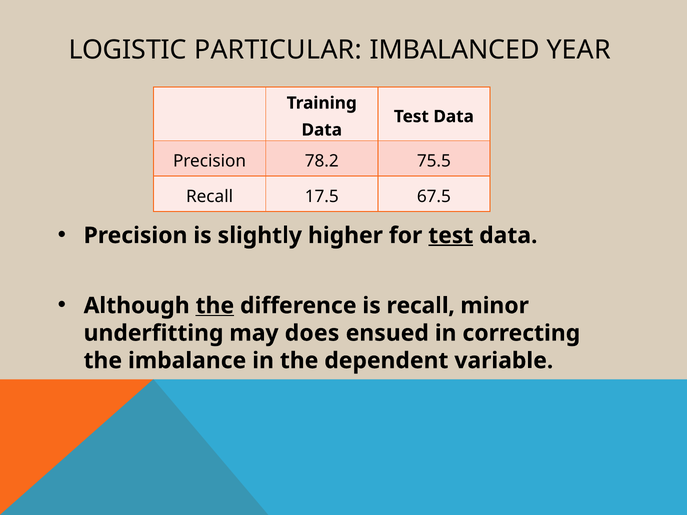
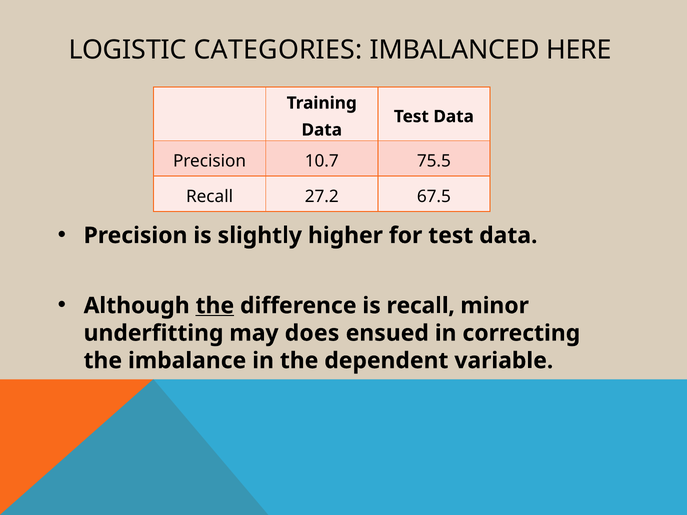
PARTICULAR: PARTICULAR -> CATEGORIES
YEAR: YEAR -> HERE
78.2: 78.2 -> 10.7
17.5: 17.5 -> 27.2
test at (451, 236) underline: present -> none
